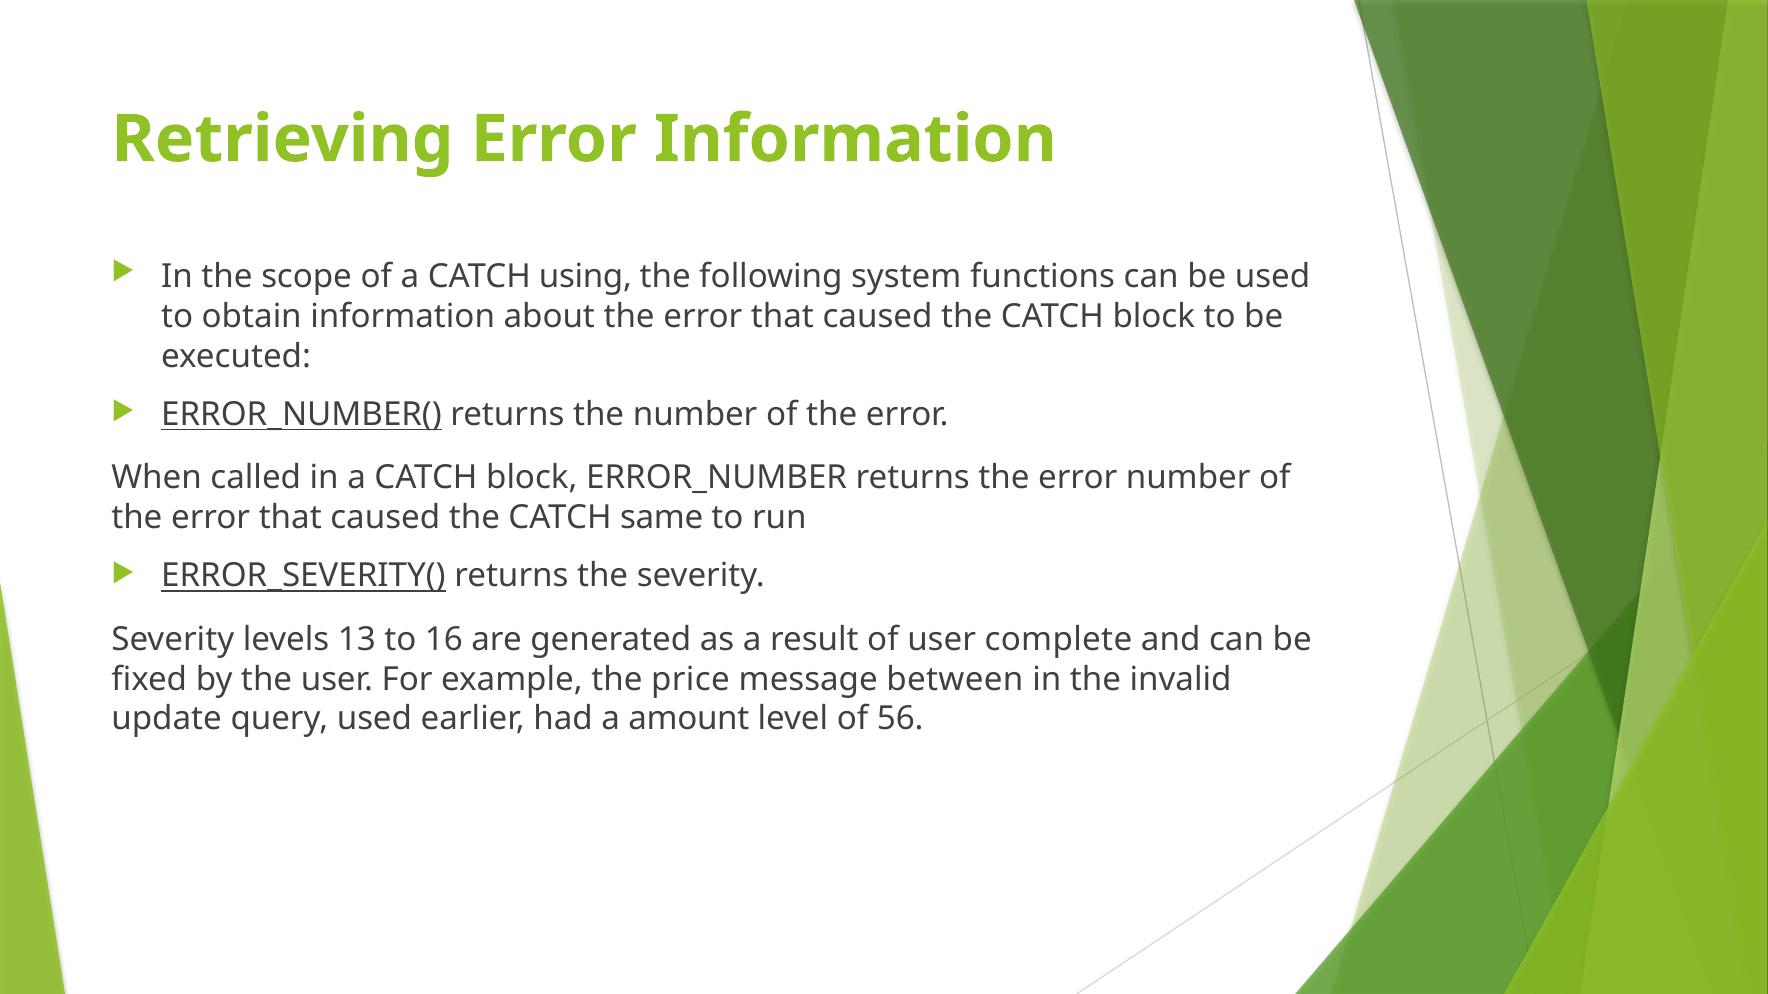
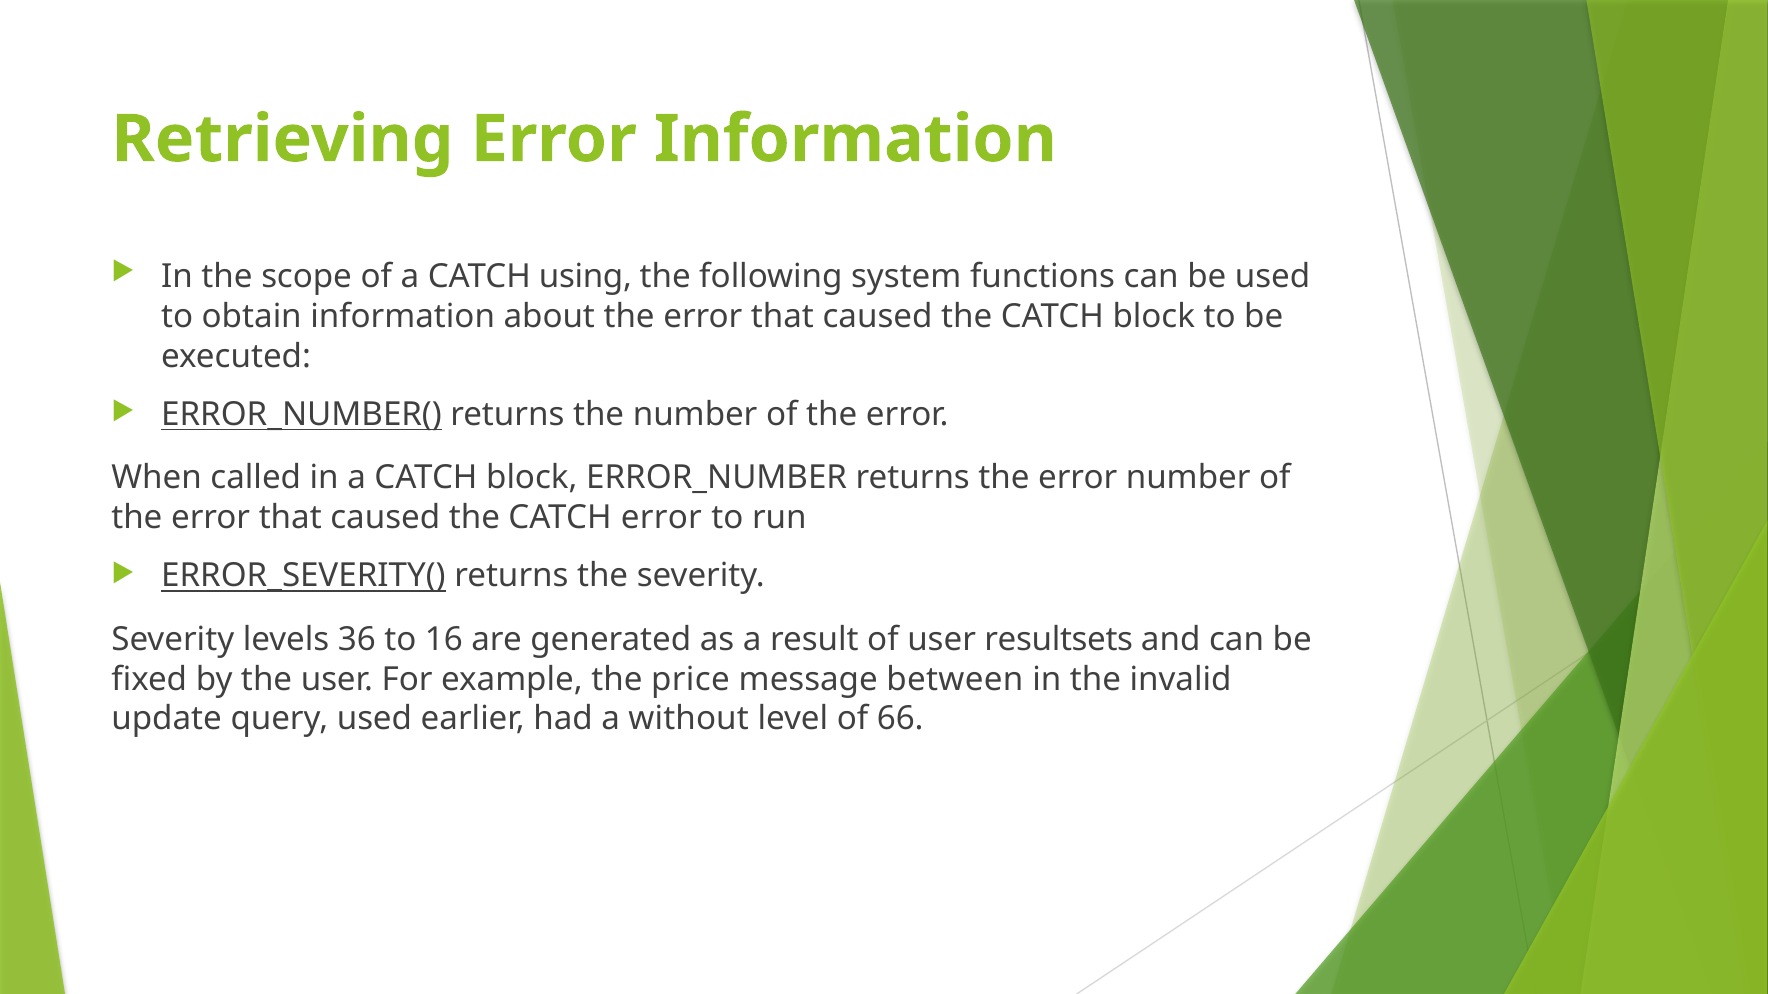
CATCH same: same -> error
13: 13 -> 36
complete: complete -> resultsets
amount: amount -> without
56: 56 -> 66
